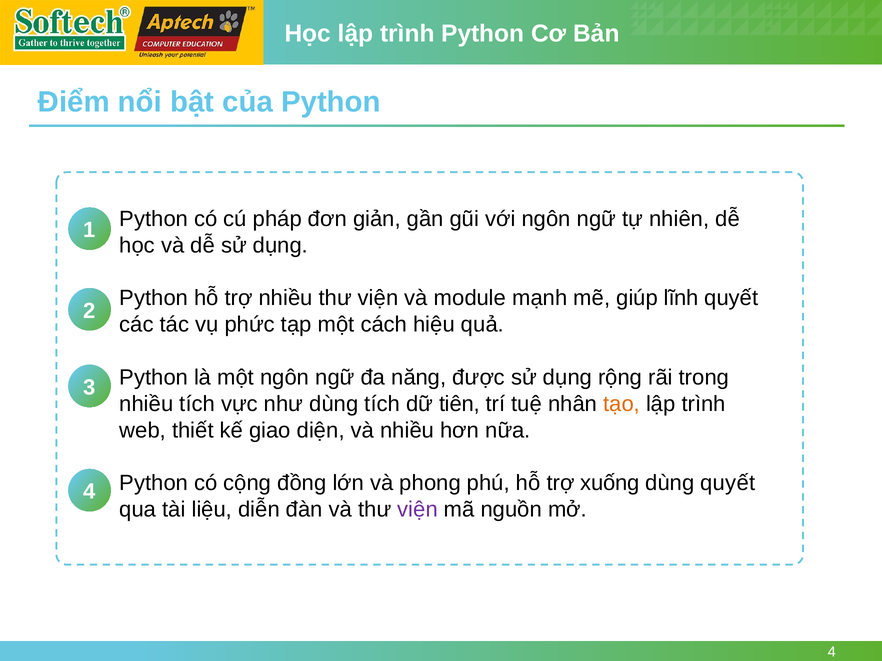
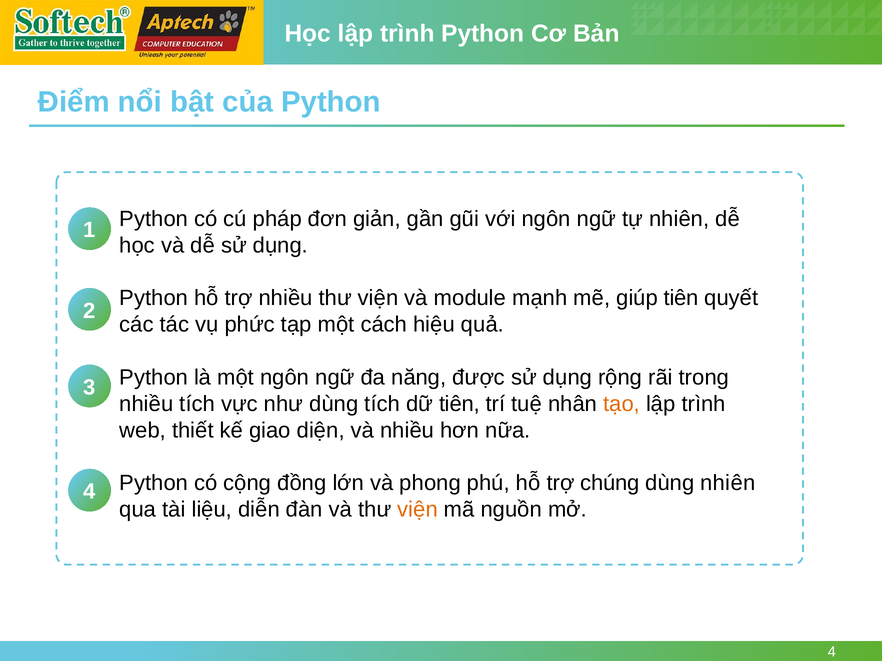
giúp lĩnh: lĩnh -> tiên
xuống: xuống -> chúng
dùng quyết: quyết -> nhiên
viện at (418, 510) colour: purple -> orange
